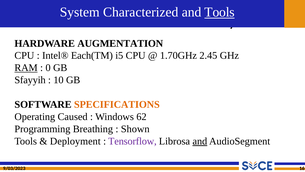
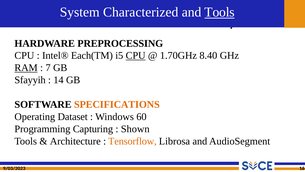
AUGMENTATION: AUGMENTATION -> PREPROCESSING
CPU at (136, 55) underline: none -> present
2.45: 2.45 -> 8.40
0: 0 -> 7
10: 10 -> 14
Caused: Caused -> Dataset
62: 62 -> 60
Breathing: Breathing -> Capturing
Deployment: Deployment -> Architecture
Tensorflow colour: purple -> orange
and at (200, 141) underline: present -> none
